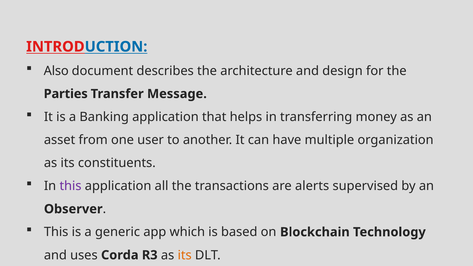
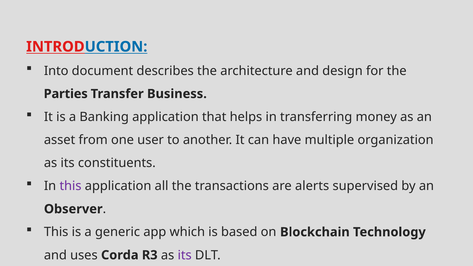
Also at (56, 71): Also -> Into
Message: Message -> Business
its at (185, 255) colour: orange -> purple
